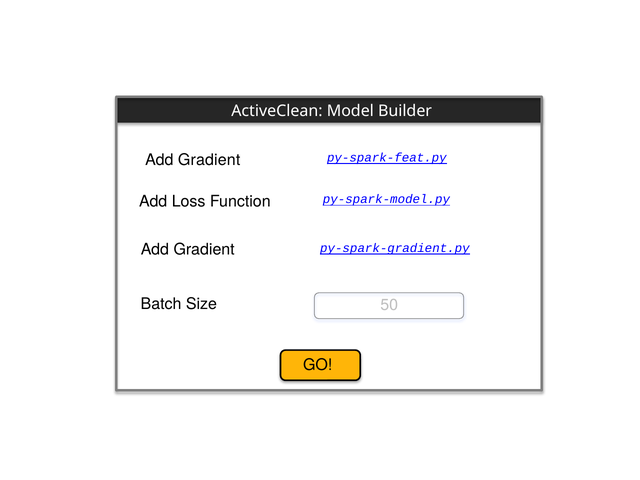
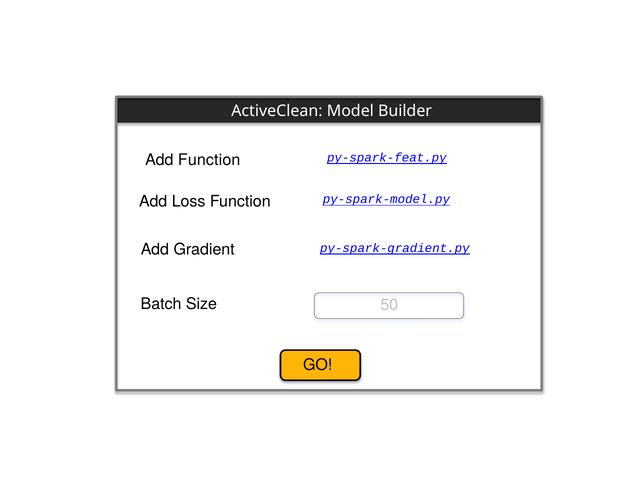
Gradient at (209, 160): Gradient -> Function
